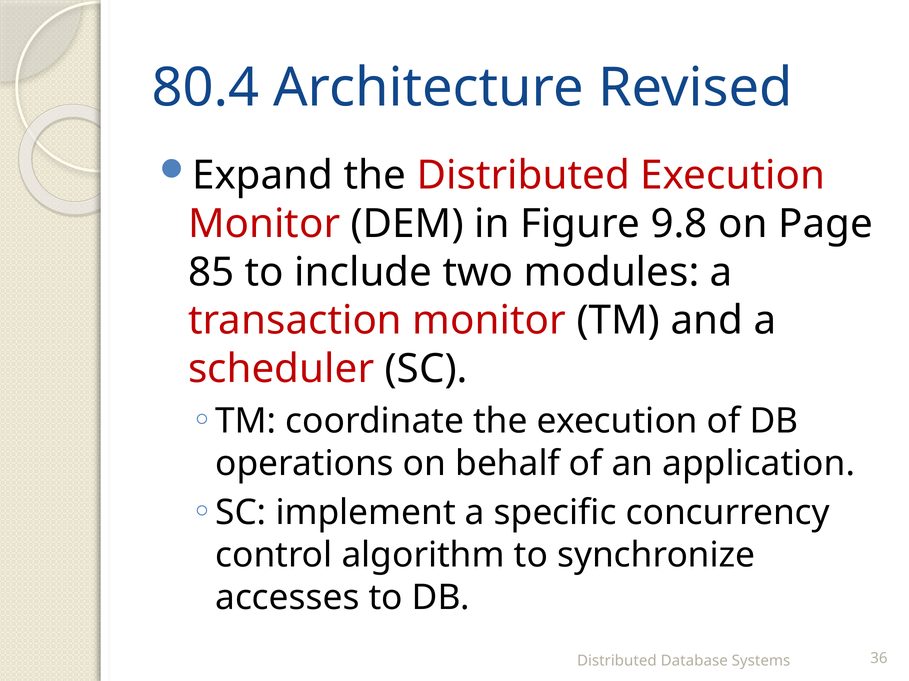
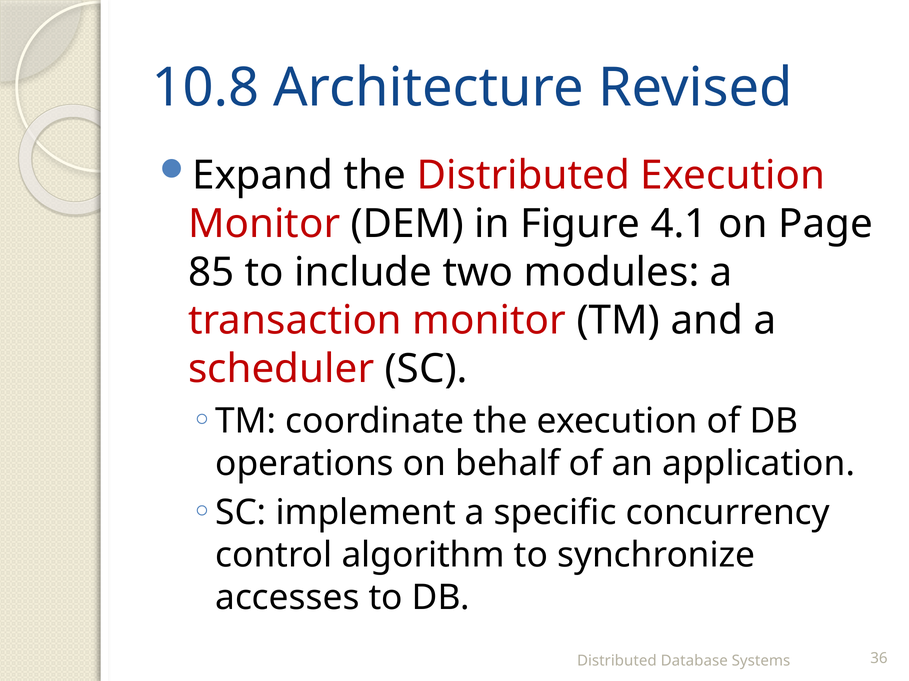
80.4: 80.4 -> 10.8
9.8: 9.8 -> 4.1
